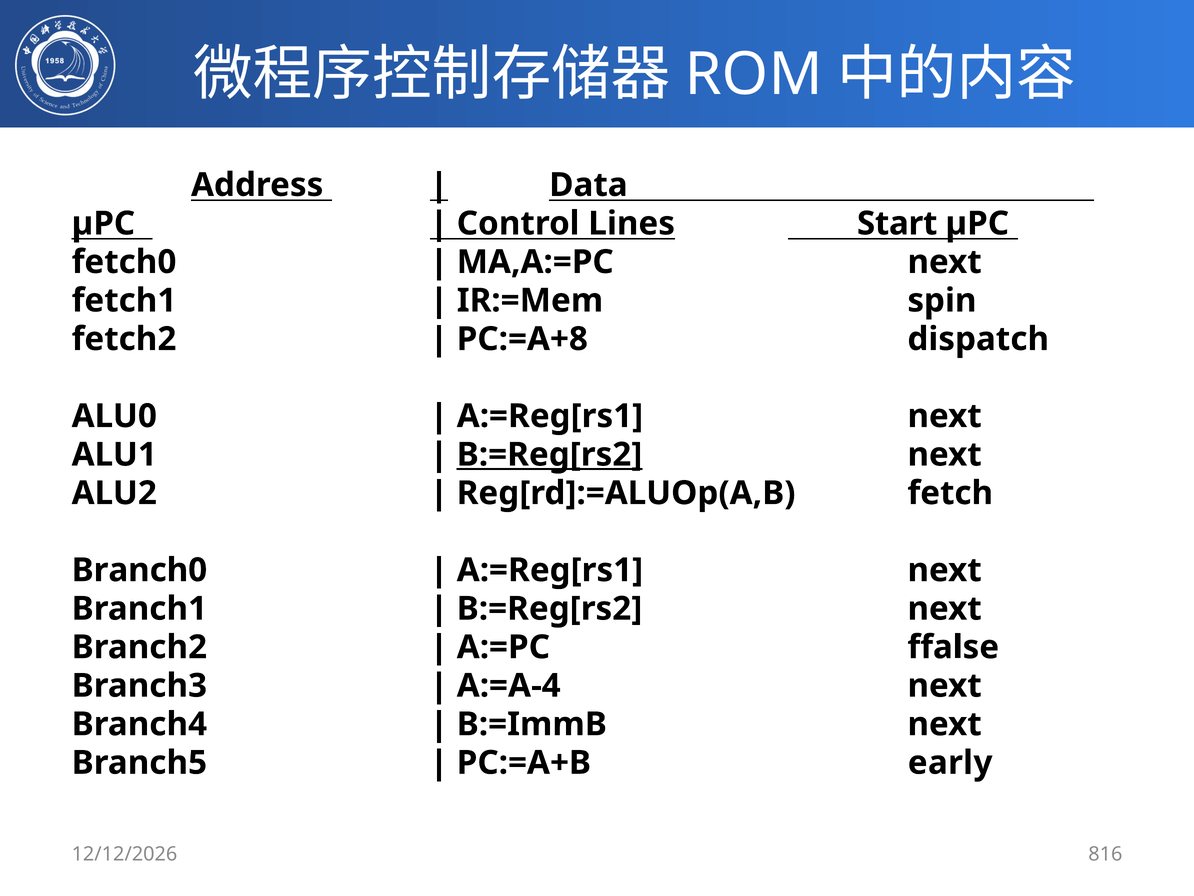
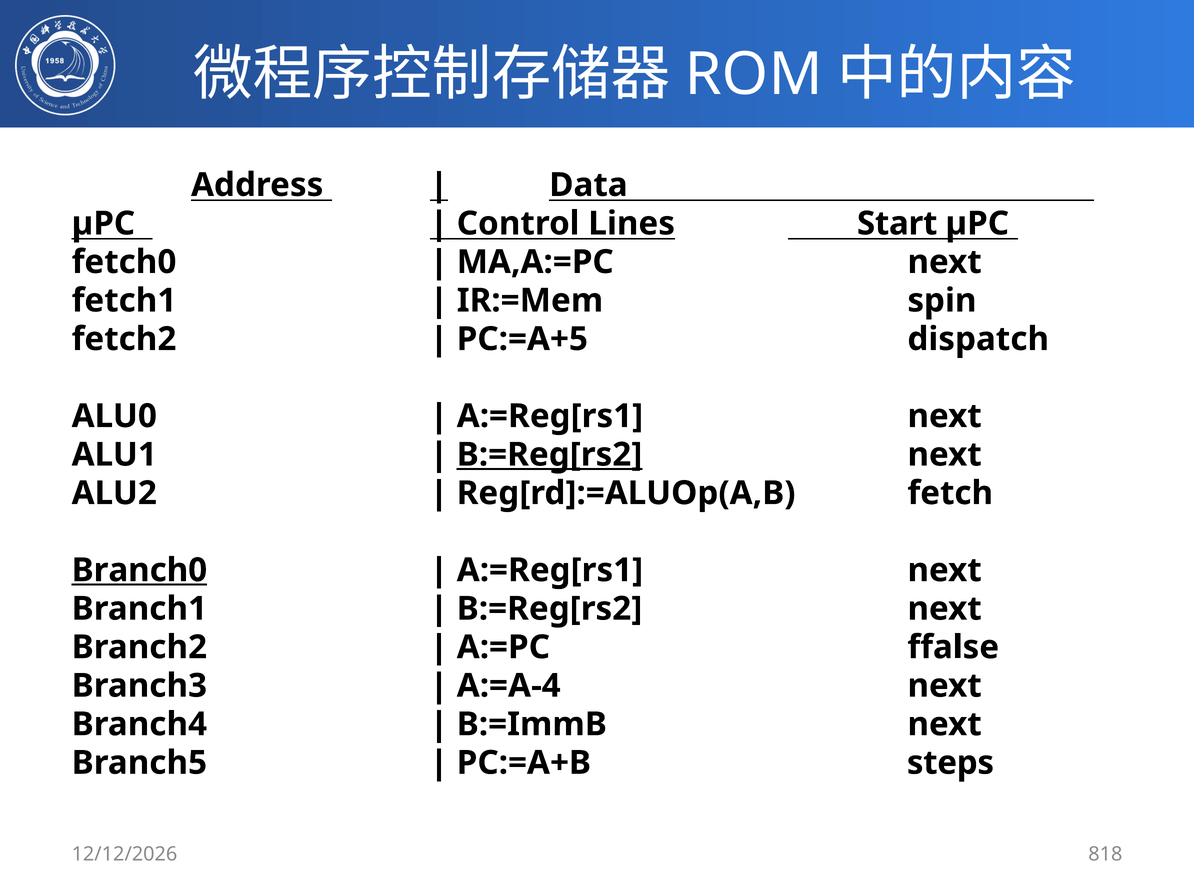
PC:=A+8: PC:=A+8 -> PC:=A+5
Branch0 underline: none -> present
early: early -> steps
816: 816 -> 818
